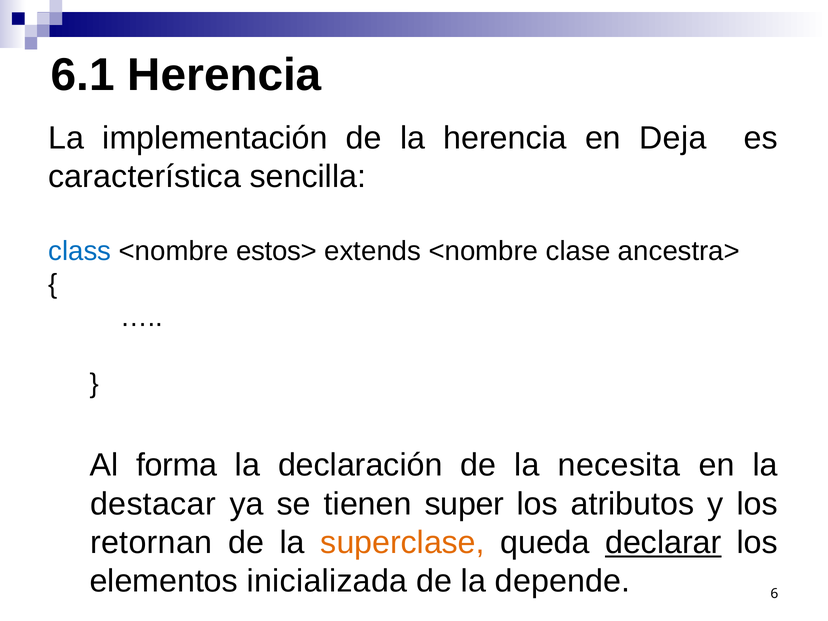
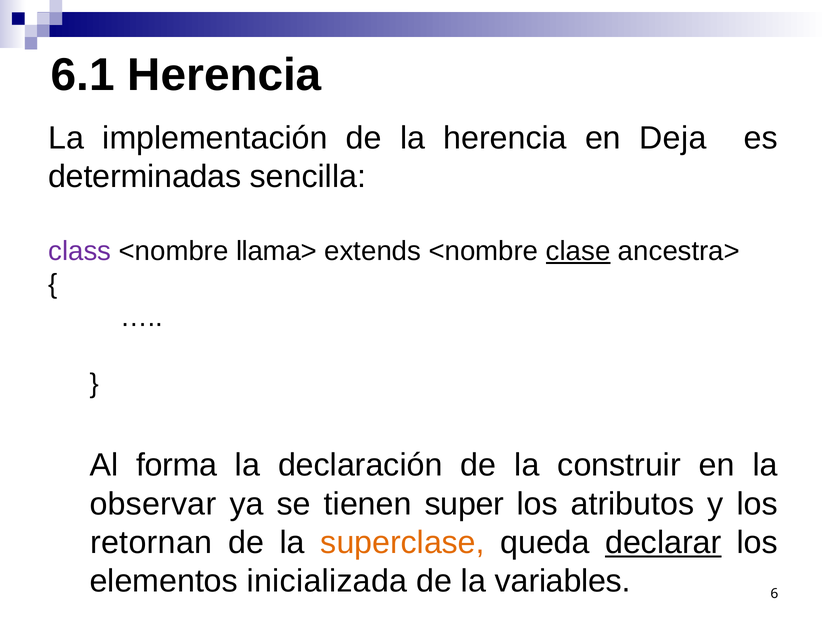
característica: característica -> determinadas
class colour: blue -> purple
estos>: estos> -> llama>
clase underline: none -> present
necesita: necesita -> construir
destacar: destacar -> observar
depende: depende -> variables
